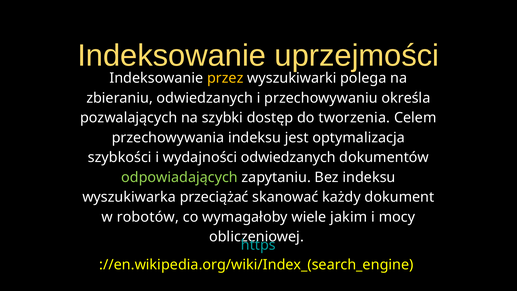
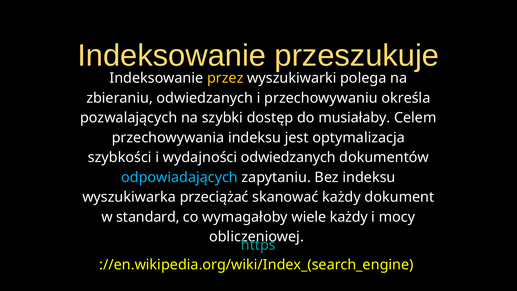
uprzejmości: uprzejmości -> przeszukuje
tworzenia: tworzenia -> musiałaby
odpowiadających colour: light green -> light blue
robotów: robotów -> standard
wiele jakim: jakim -> każdy
